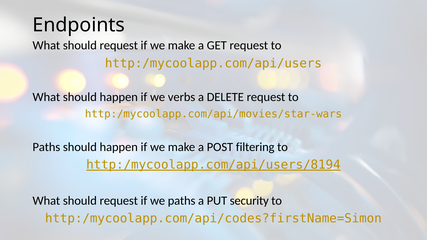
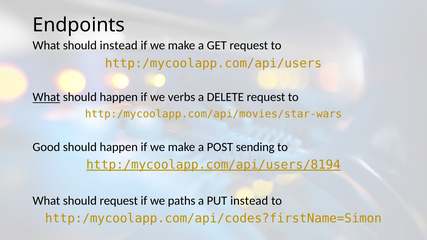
request at (119, 46): request -> instead
What at (46, 97) underline: none -> present
Paths at (46, 147): Paths -> Good
filtering: filtering -> sending
PUT security: security -> instead
